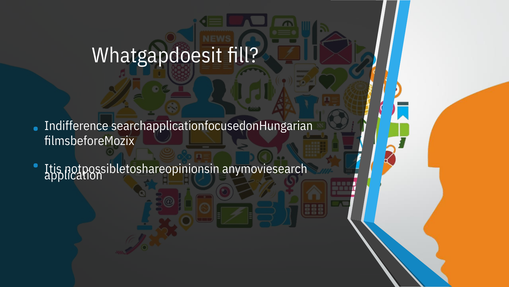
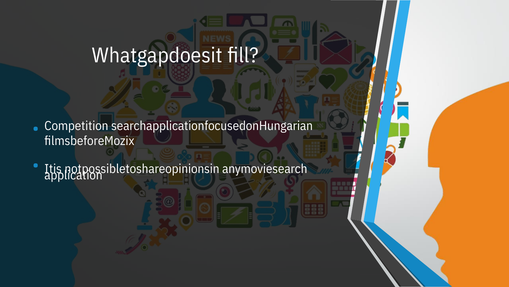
Indifference: Indifference -> Competition
